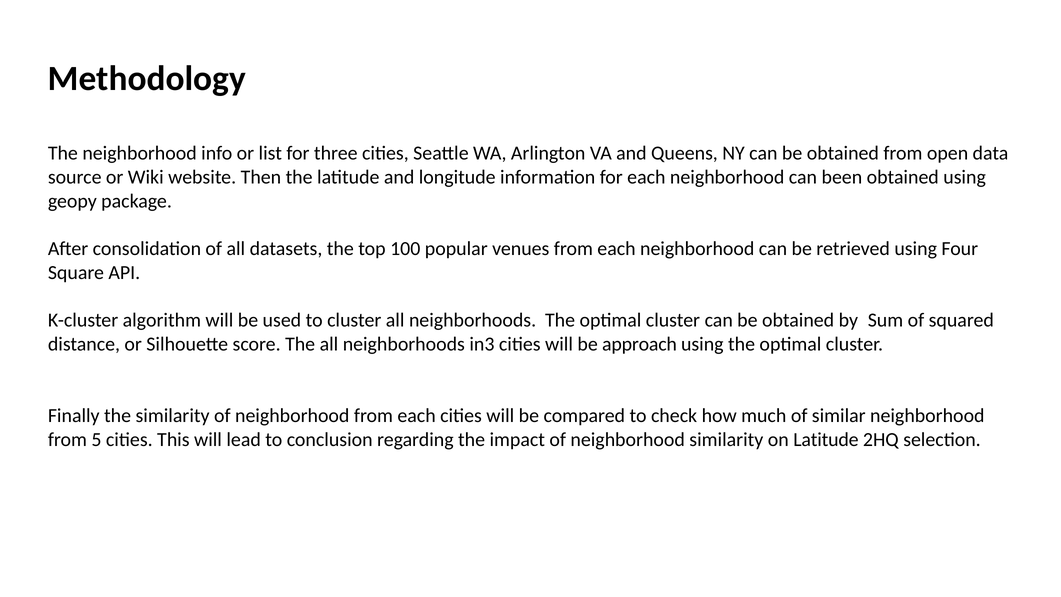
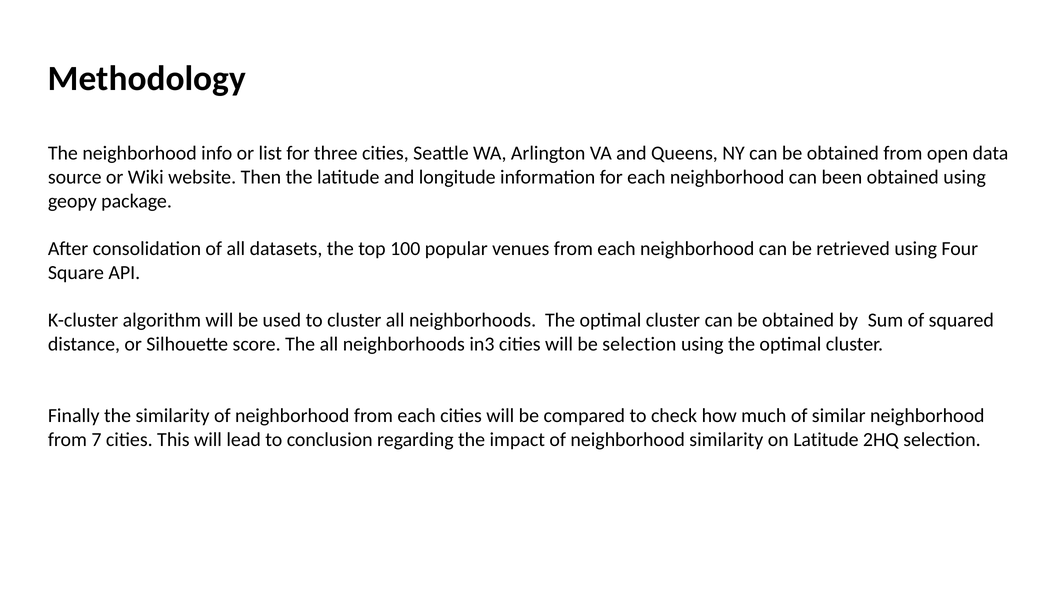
be approach: approach -> selection
5: 5 -> 7
